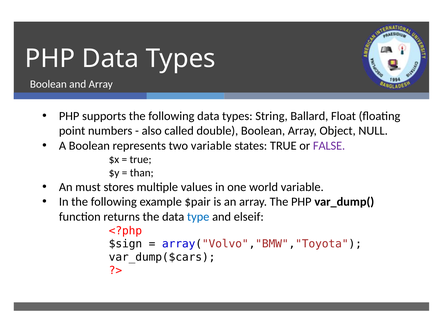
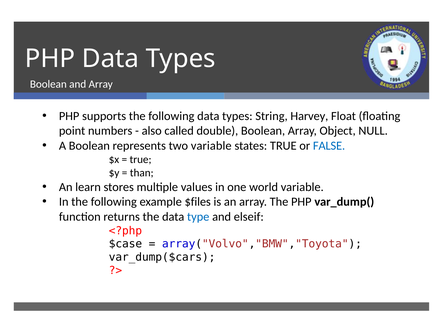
Ballard: Ballard -> Harvey
FALSE colour: purple -> blue
must: must -> learn
$pair: $pair -> $files
$sign: $sign -> $case
